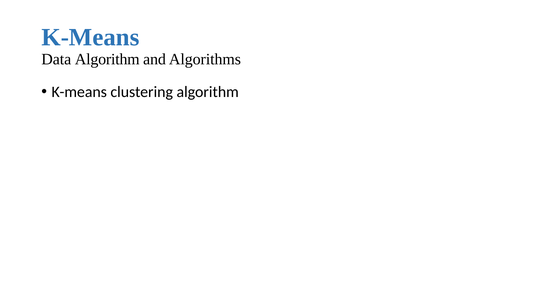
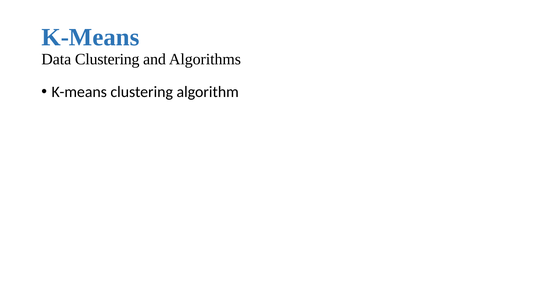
Data Algorithm: Algorithm -> Clustering
